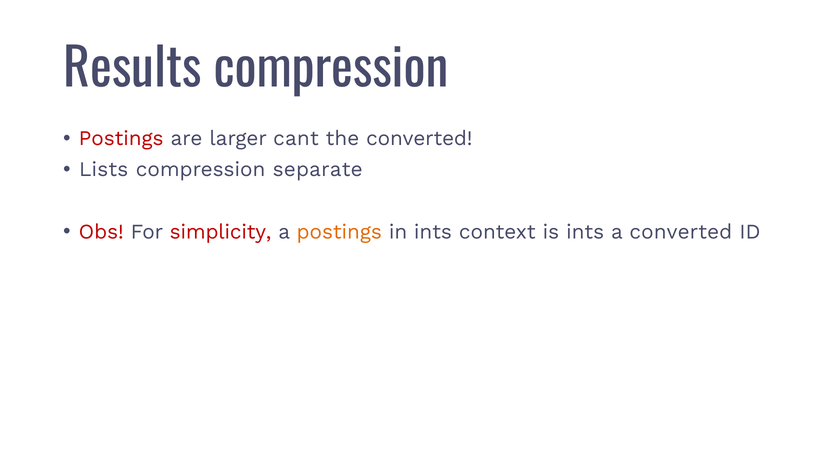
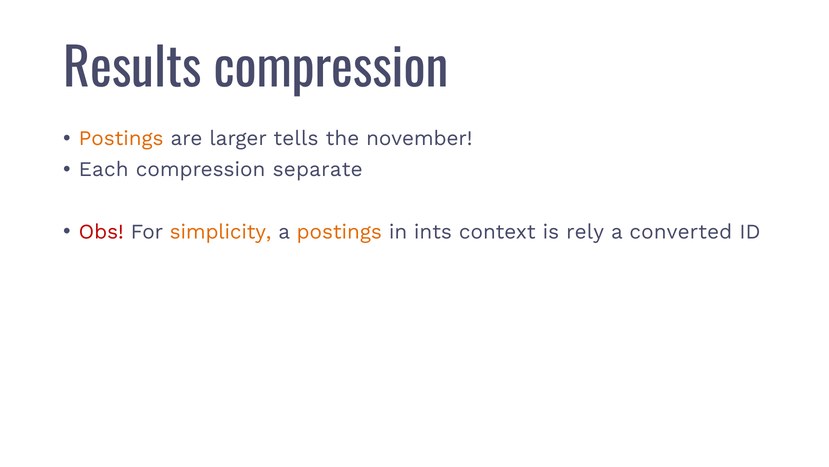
Postings at (121, 138) colour: red -> orange
cant: cant -> tells
the converted: converted -> november
Lists: Lists -> Each
simplicity colour: red -> orange
is ints: ints -> rely
